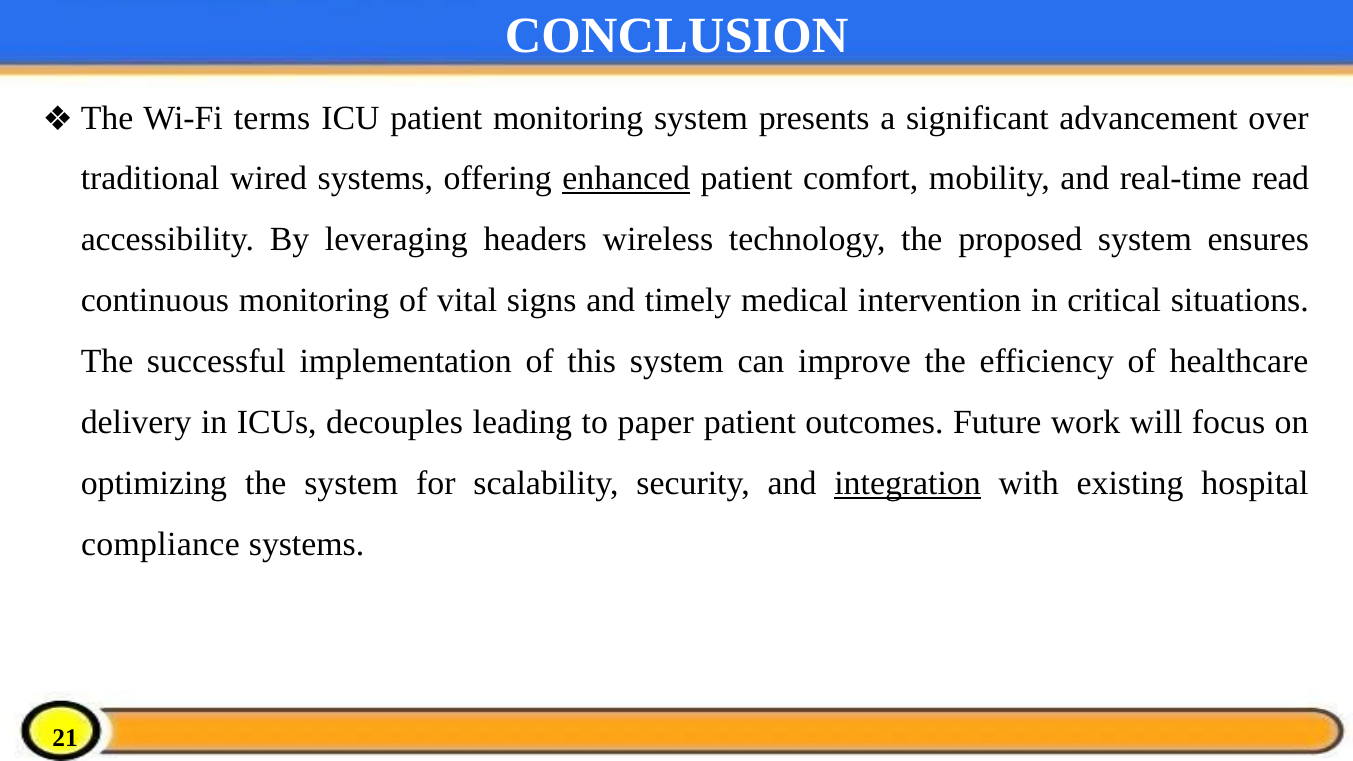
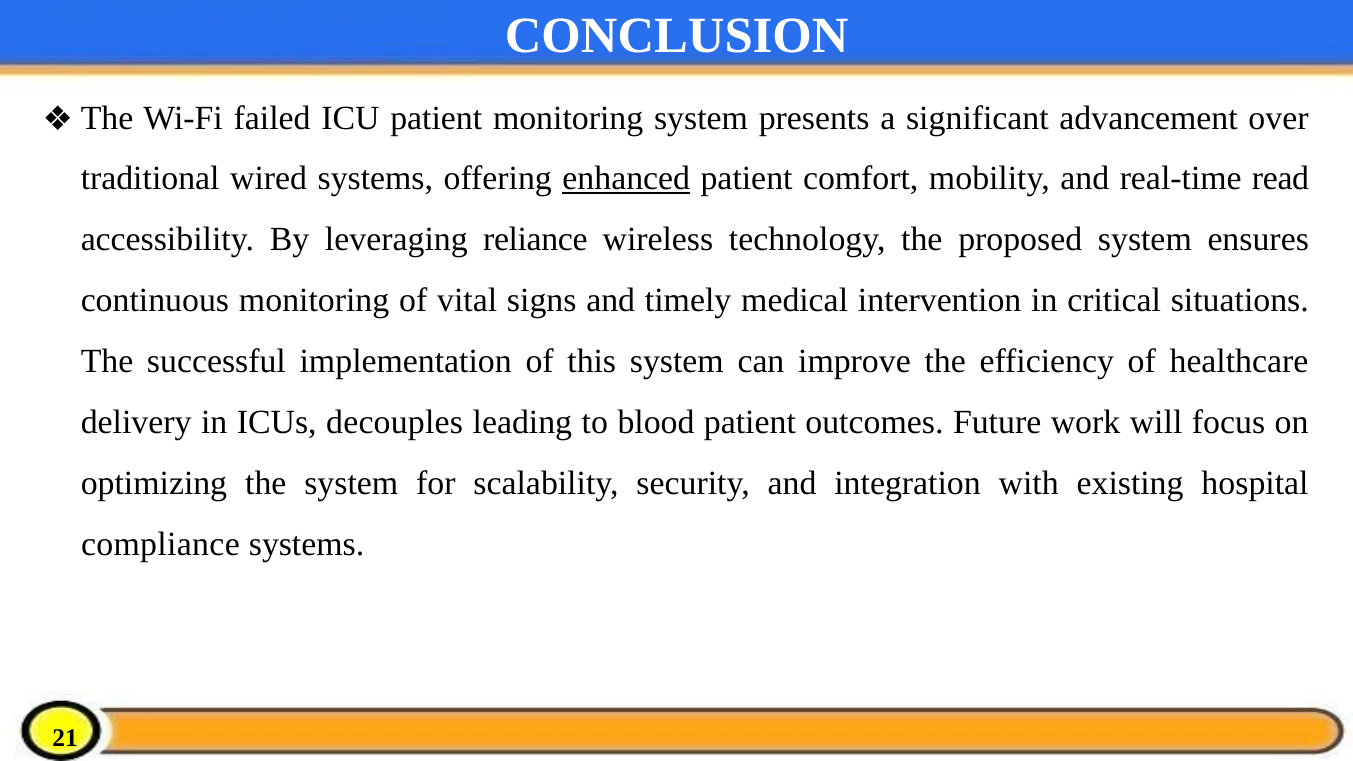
terms: terms -> failed
headers: headers -> reliance
paper: paper -> blood
integration underline: present -> none
